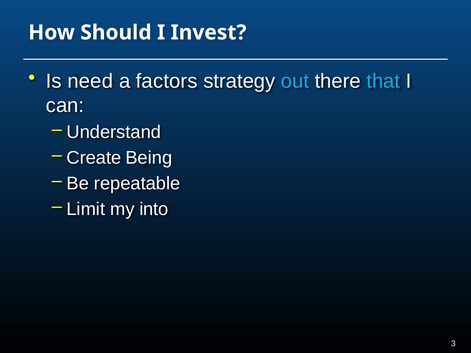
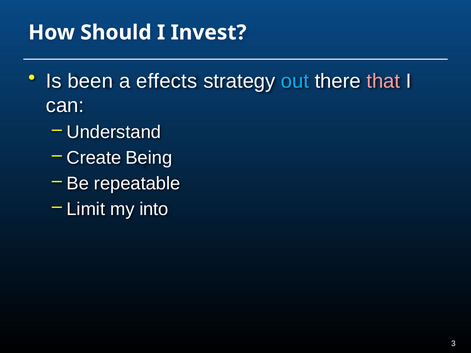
need: need -> been
factors: factors -> effects
that colour: light blue -> pink
